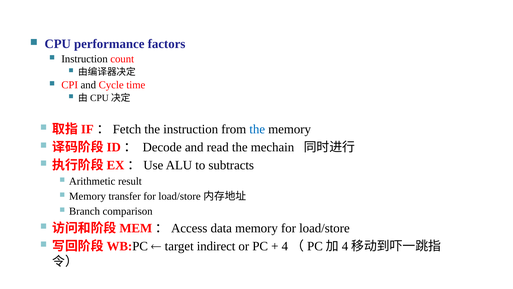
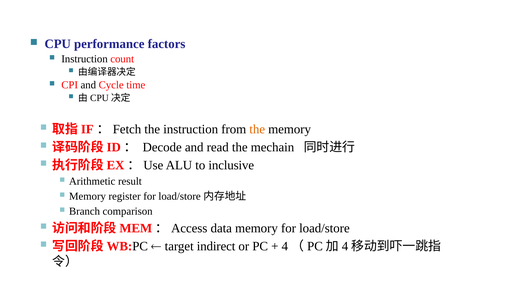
the at (257, 129) colour: blue -> orange
subtracts: subtracts -> inclusive
transfer: transfer -> register
